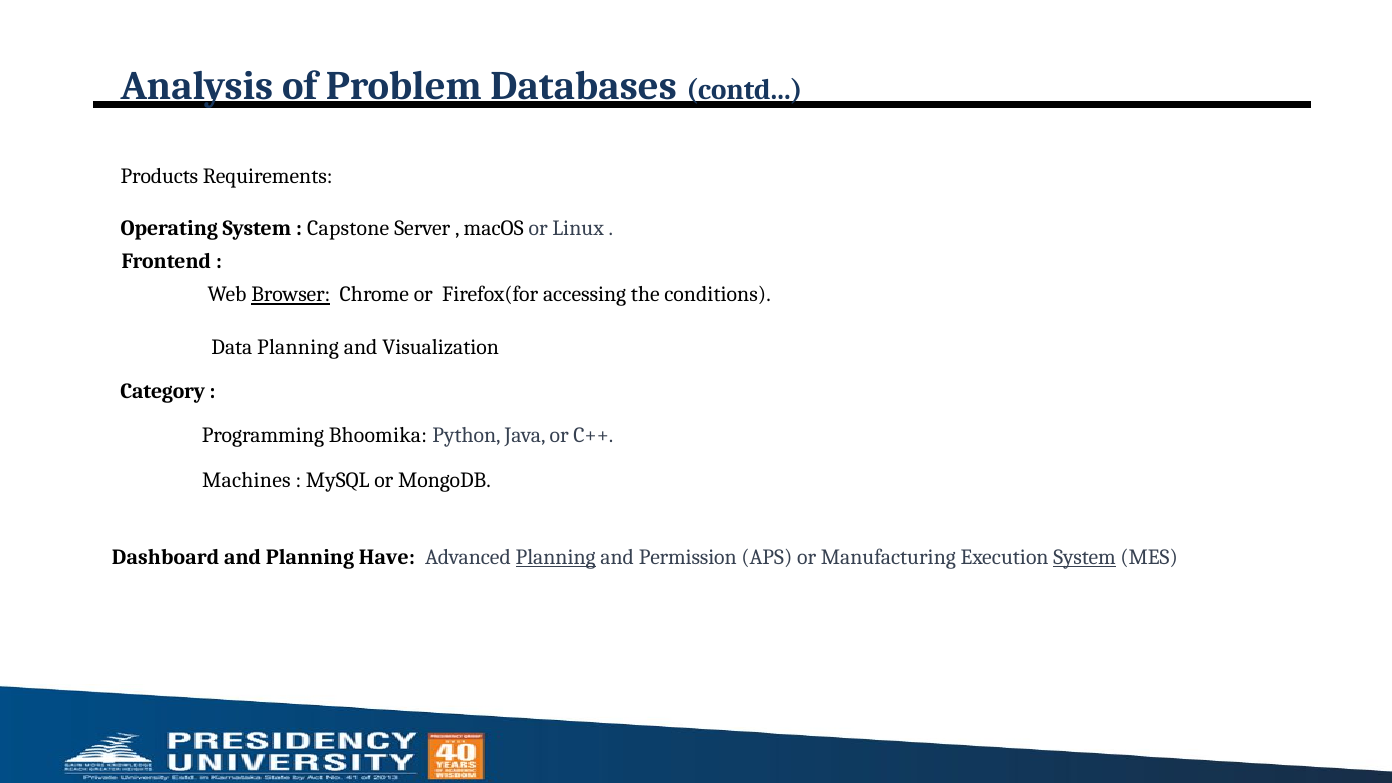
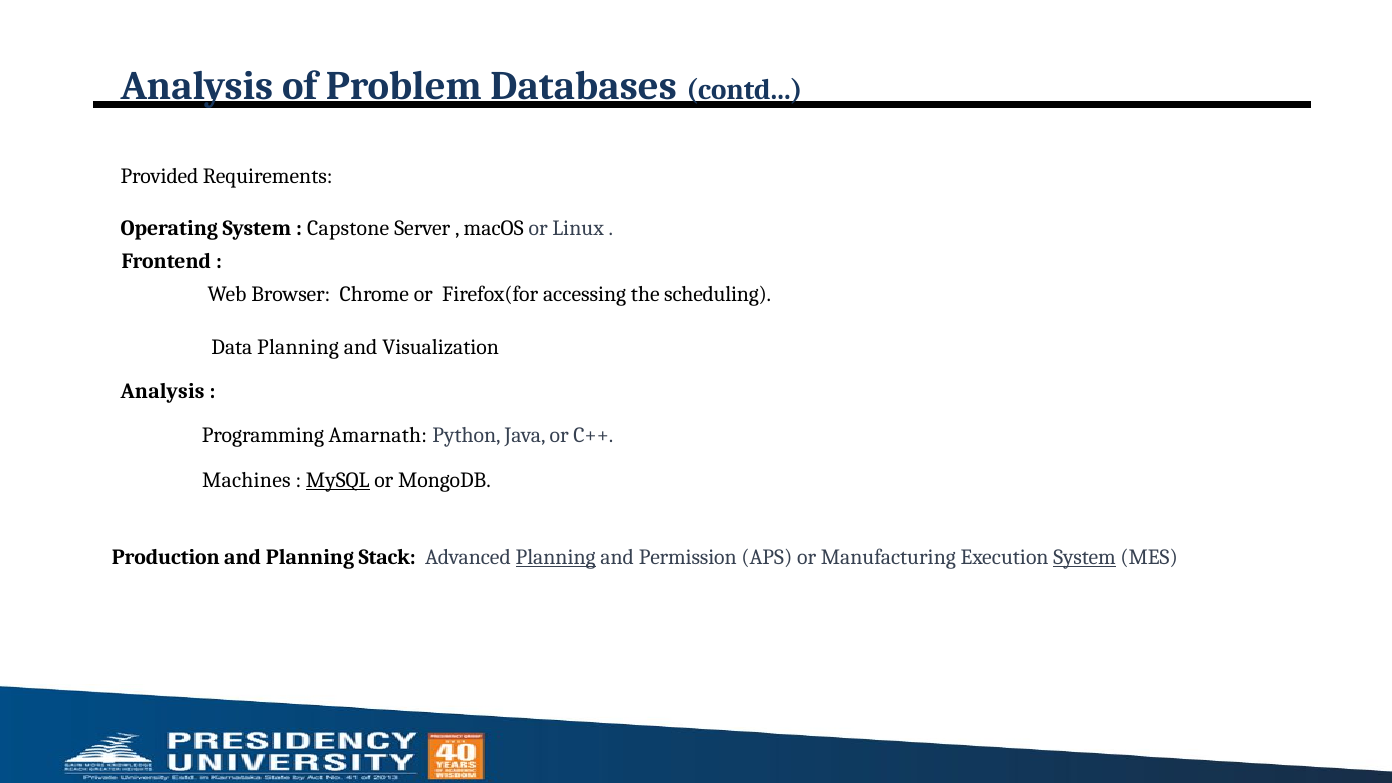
Products: Products -> Provided
Browser underline: present -> none
conditions: conditions -> scheduling
Category at (163, 391): Category -> Analysis
Bhoomika: Bhoomika -> Amarnath
MySQL underline: none -> present
Dashboard: Dashboard -> Production
Have: Have -> Stack
